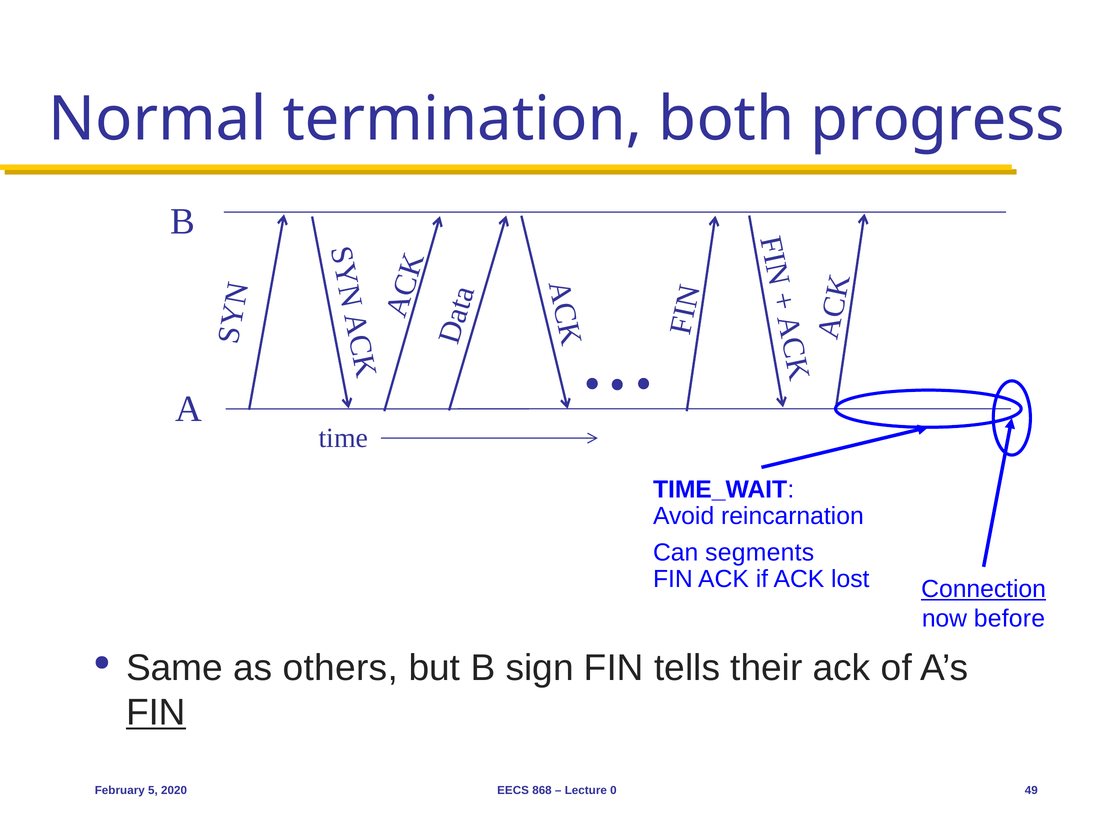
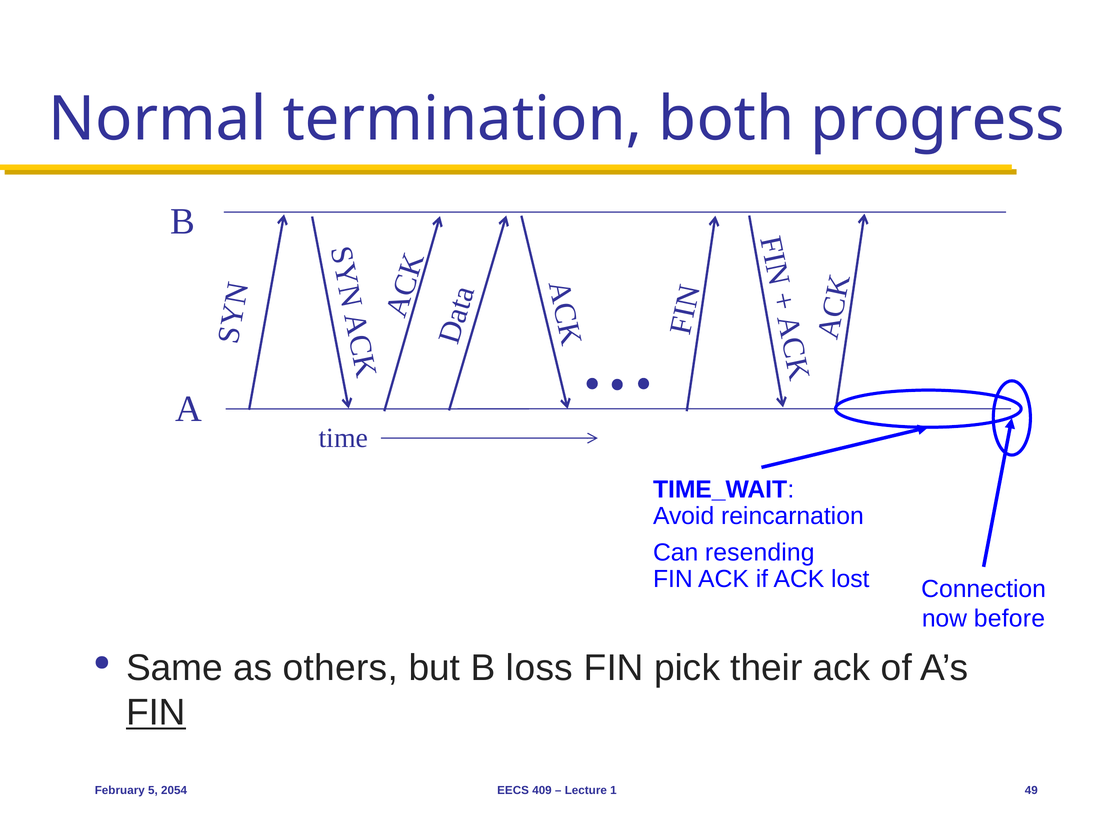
segments: segments -> resending
Connection underline: present -> none
sign: sign -> loss
tells: tells -> pick
2020: 2020 -> 2054
868: 868 -> 409
0: 0 -> 1
